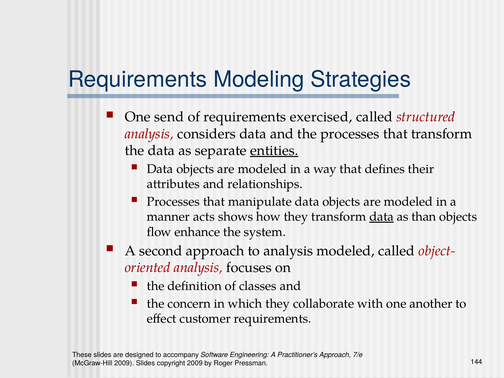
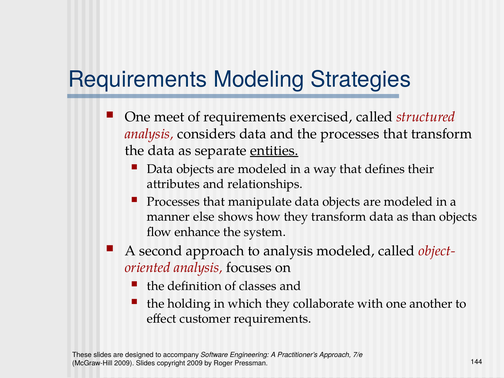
send: send -> meet
acts: acts -> else
data at (382, 217) underline: present -> none
concern: concern -> holding
